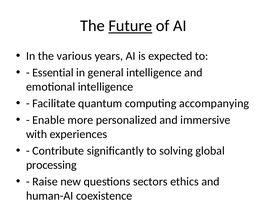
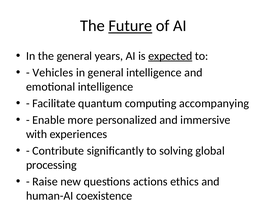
the various: various -> general
expected underline: none -> present
Essential: Essential -> Vehicles
sectors: sectors -> actions
